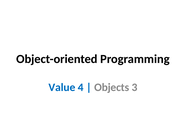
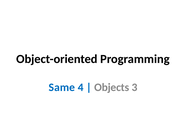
Value: Value -> Same
